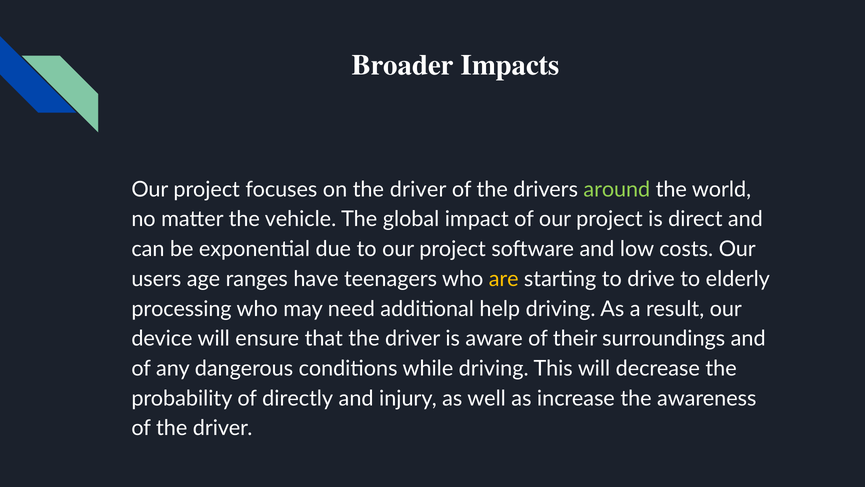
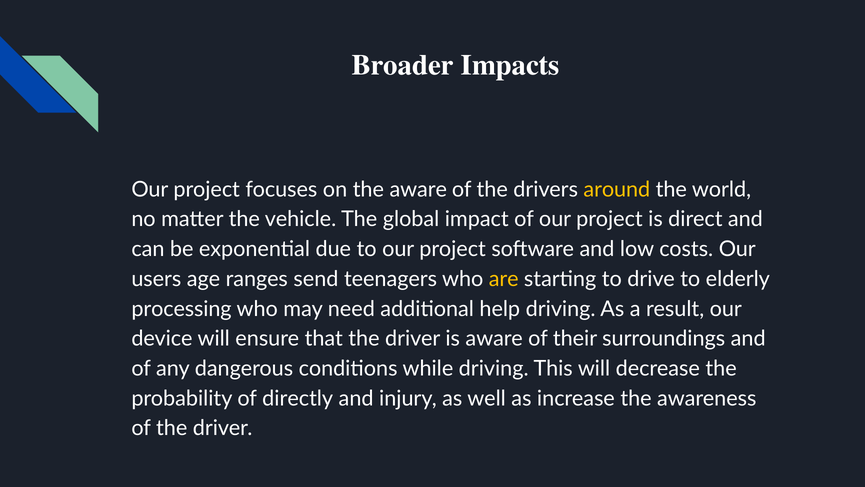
on the driver: driver -> aware
around colour: light green -> yellow
have: have -> send
